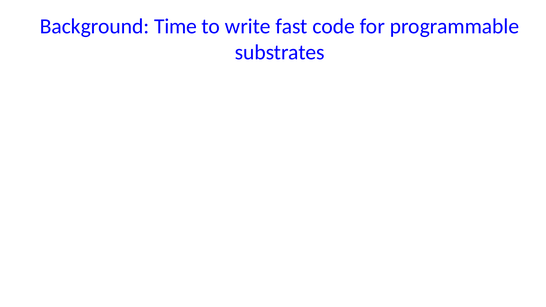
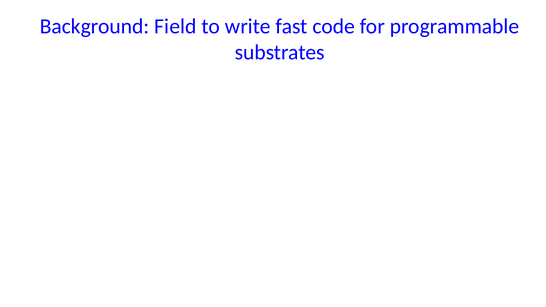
Time: Time -> Field
